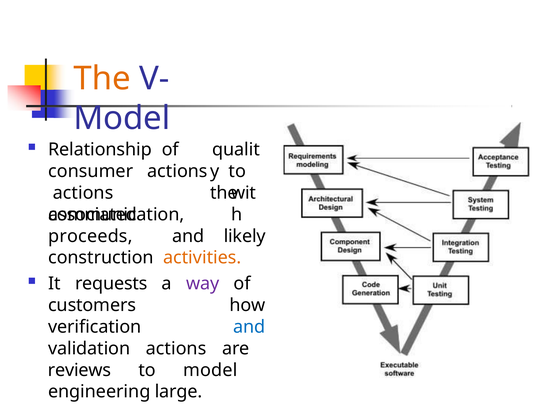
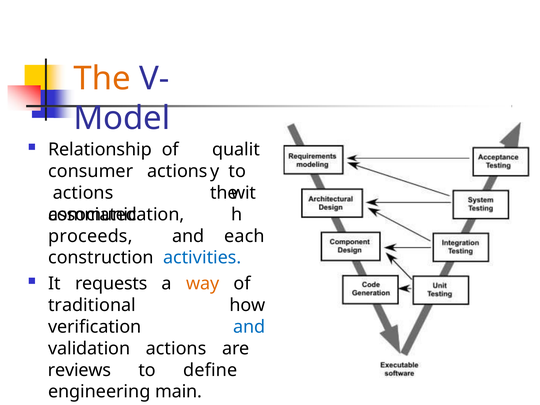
likely: likely -> each
activities colour: orange -> blue
way colour: purple -> orange
customers: customers -> traditional
to model: model -> define
large: large -> main
